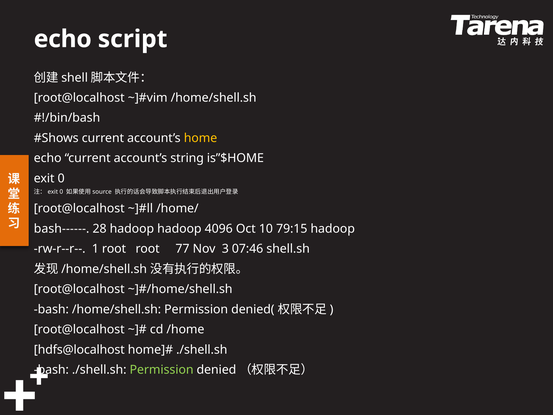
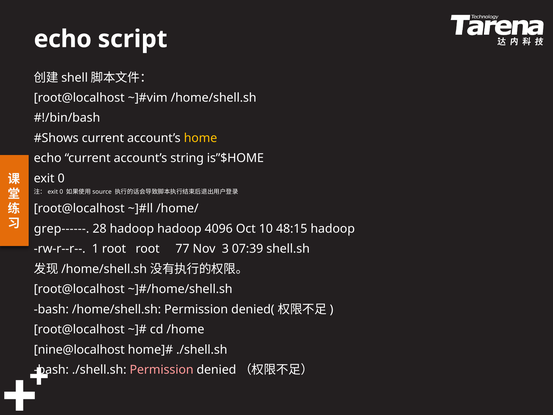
bash------: bash------ -> grep------
79:15: 79:15 -> 48:15
07:46: 07:46 -> 07:39
hdfs@localhost: hdfs@localhost -> nine@localhost
Permission at (162, 370) colour: light green -> pink
